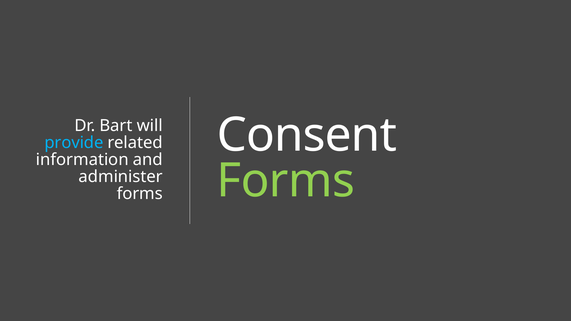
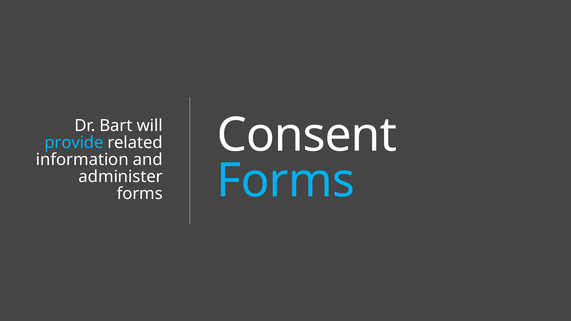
Forms at (286, 181) colour: light green -> light blue
